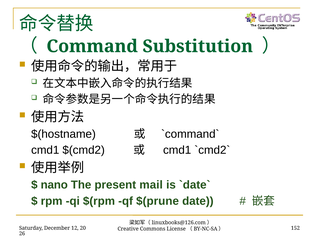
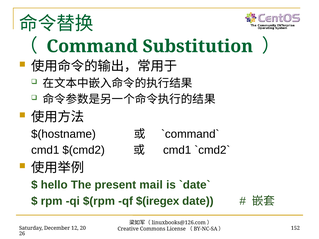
nano: nano -> hello
$(prune: $(prune -> $(iregex
